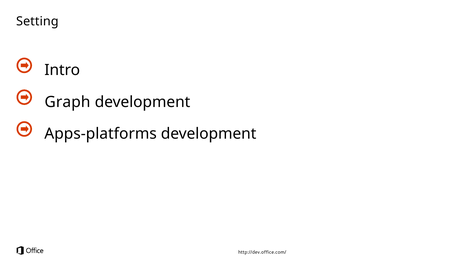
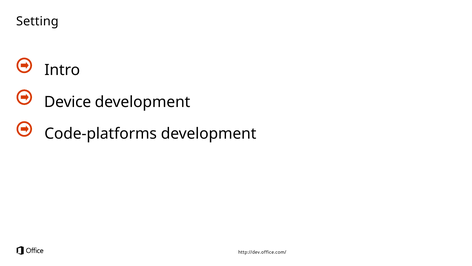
Graph: Graph -> Device
Apps-platforms: Apps-platforms -> Code-platforms
